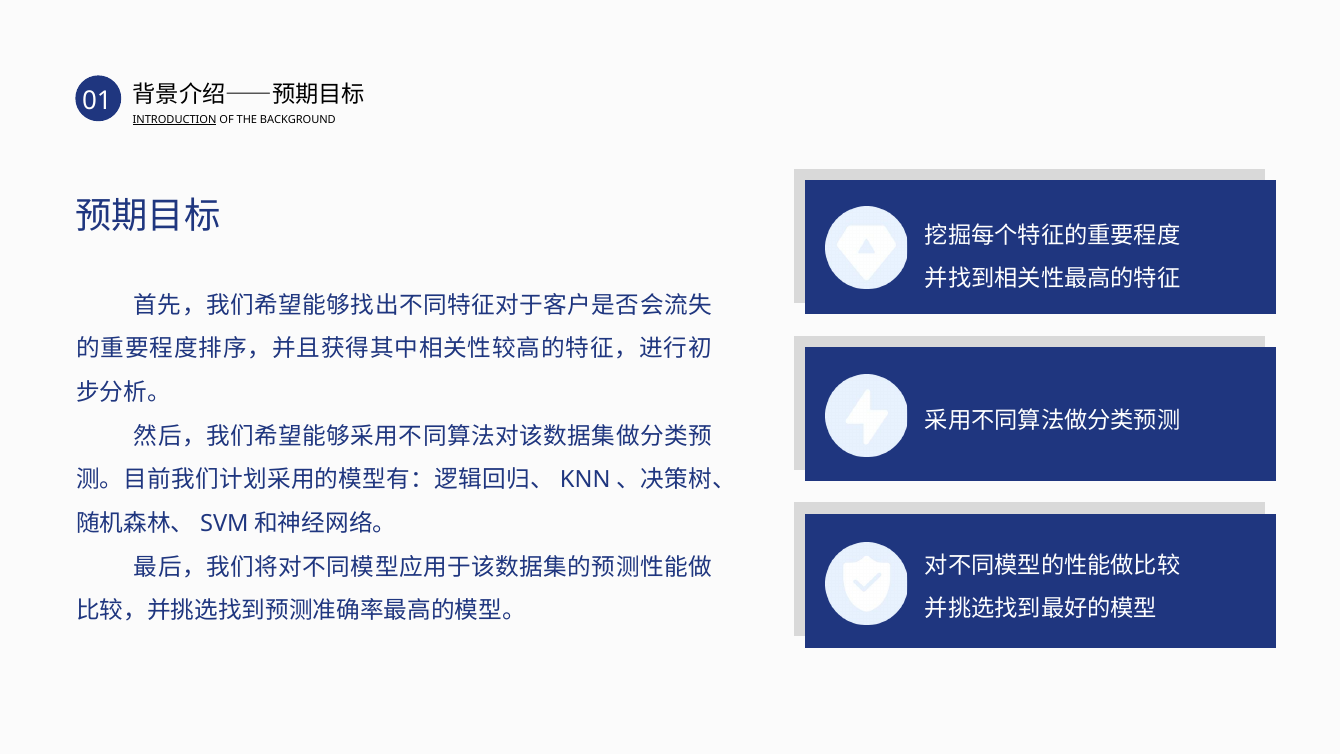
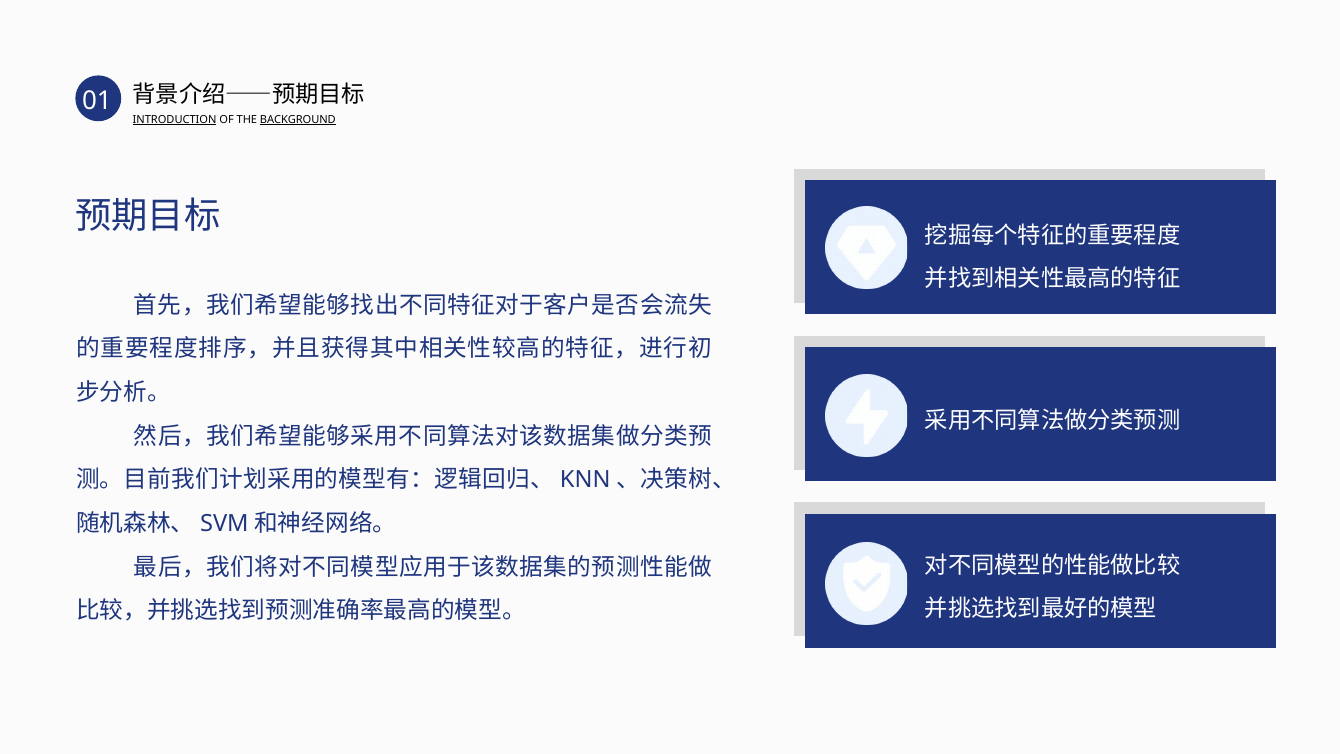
BACKGROUND underline: none -> present
